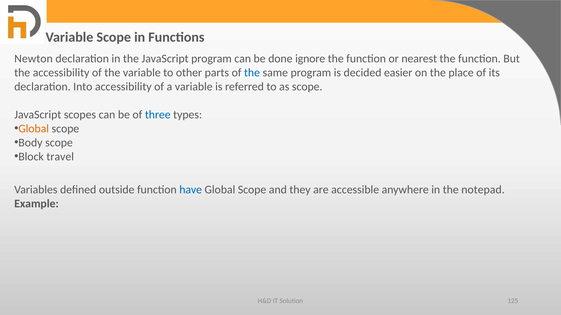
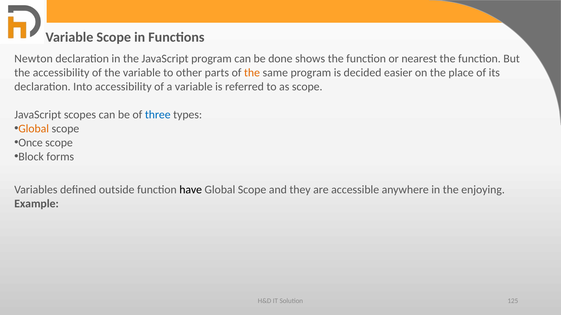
ignore: ignore -> shows
the at (252, 73) colour: blue -> orange
Body: Body -> Once
travel: travel -> forms
have colour: blue -> black
notepad: notepad -> enjoying
